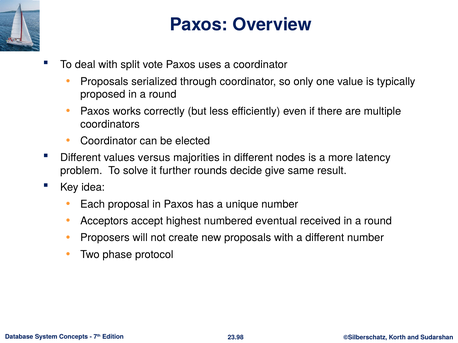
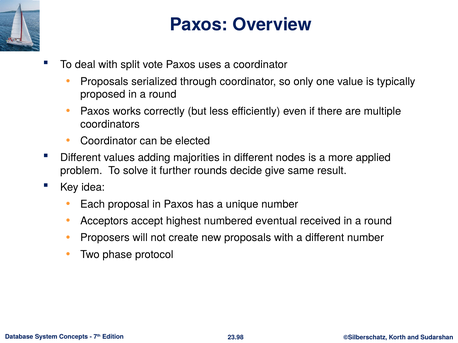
versus: versus -> adding
latency: latency -> applied
